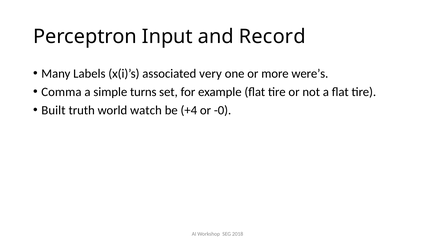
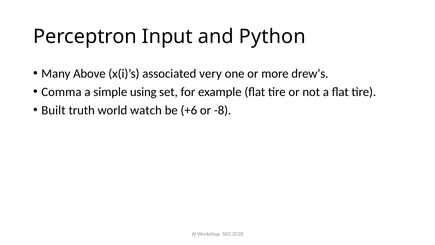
Record: Record -> Python
Labels: Labels -> Above
were’s: were’s -> drew’s
turns: turns -> using
+4: +4 -> +6
-0: -0 -> -8
